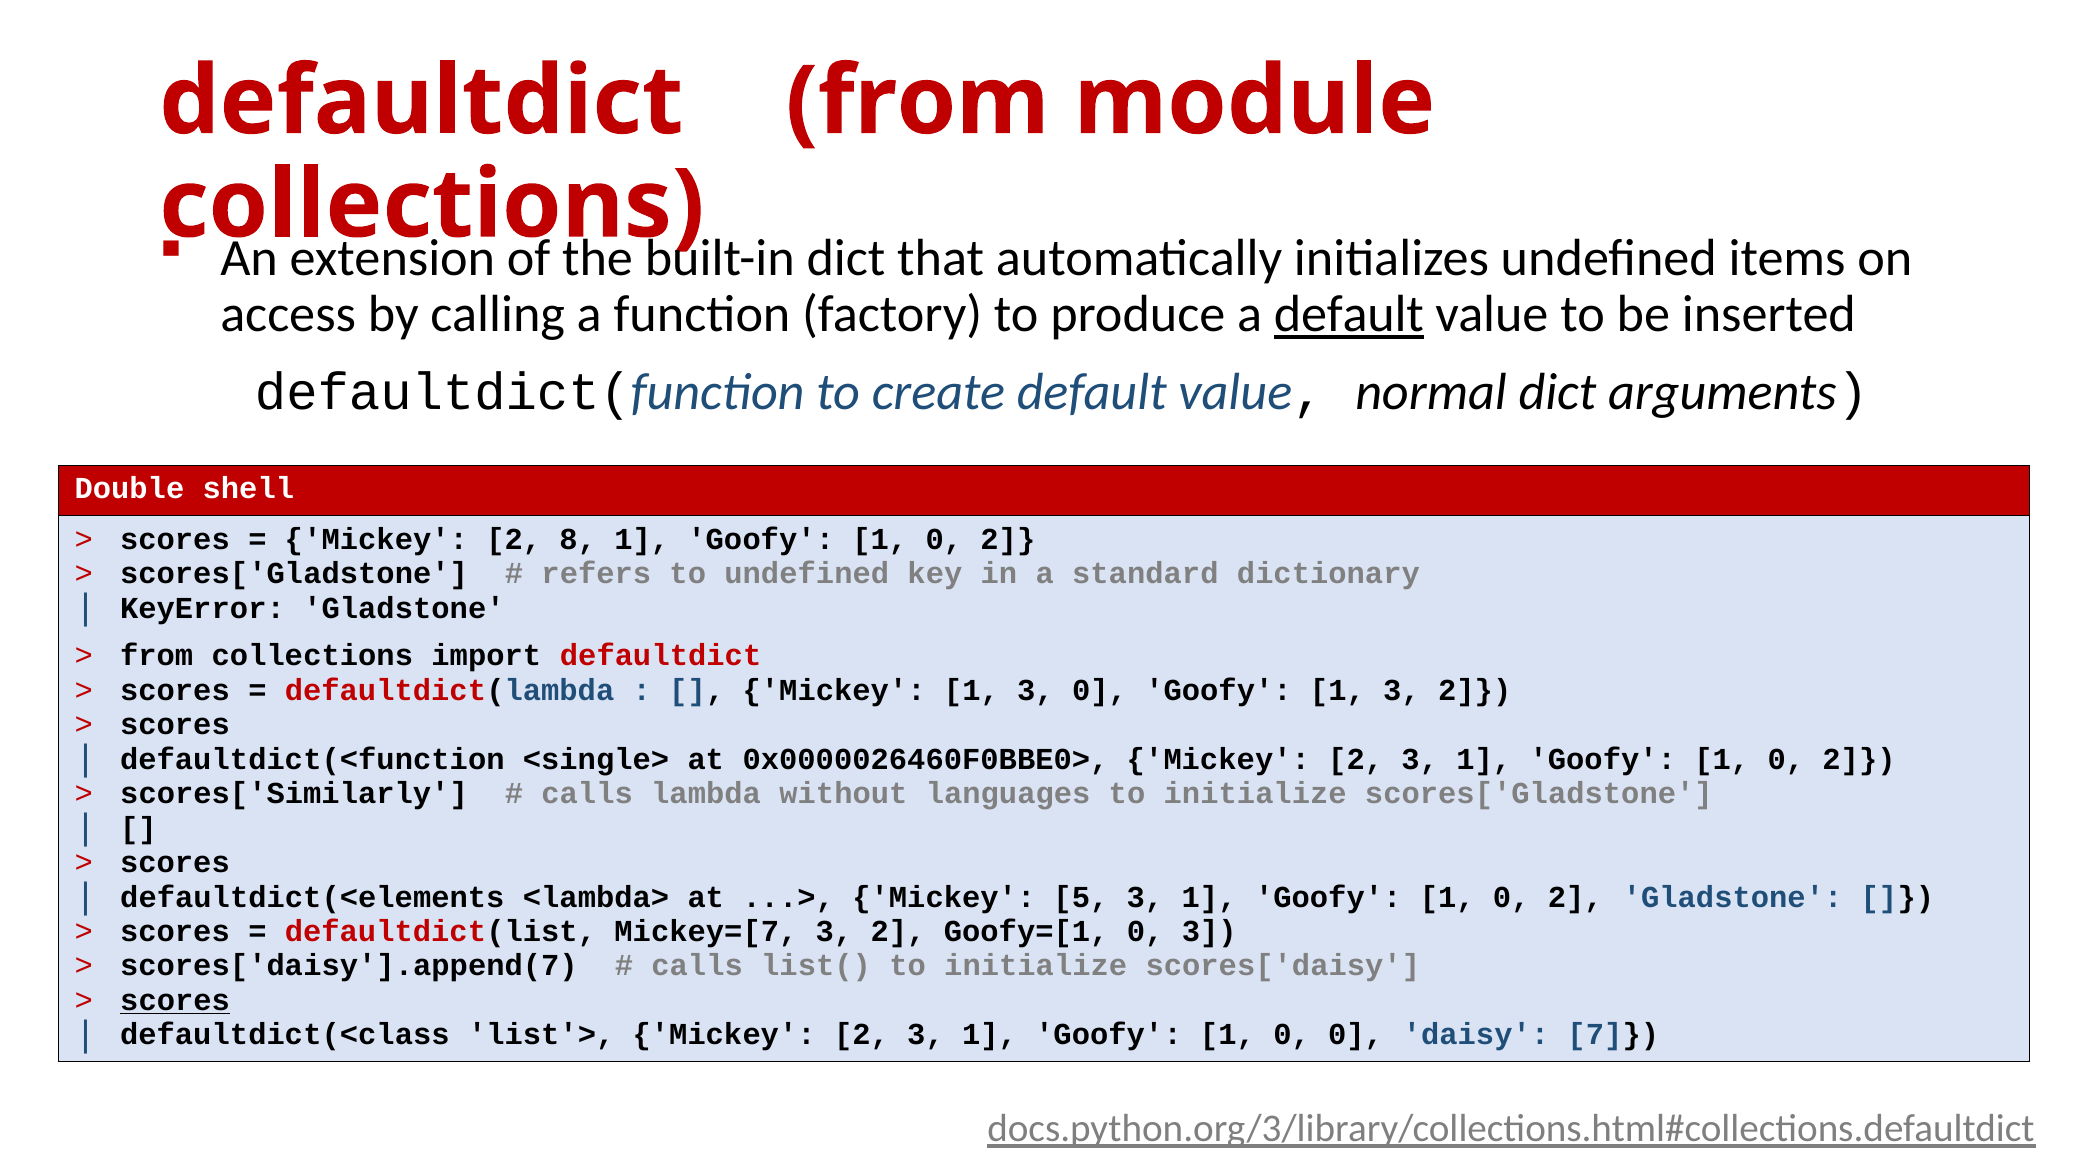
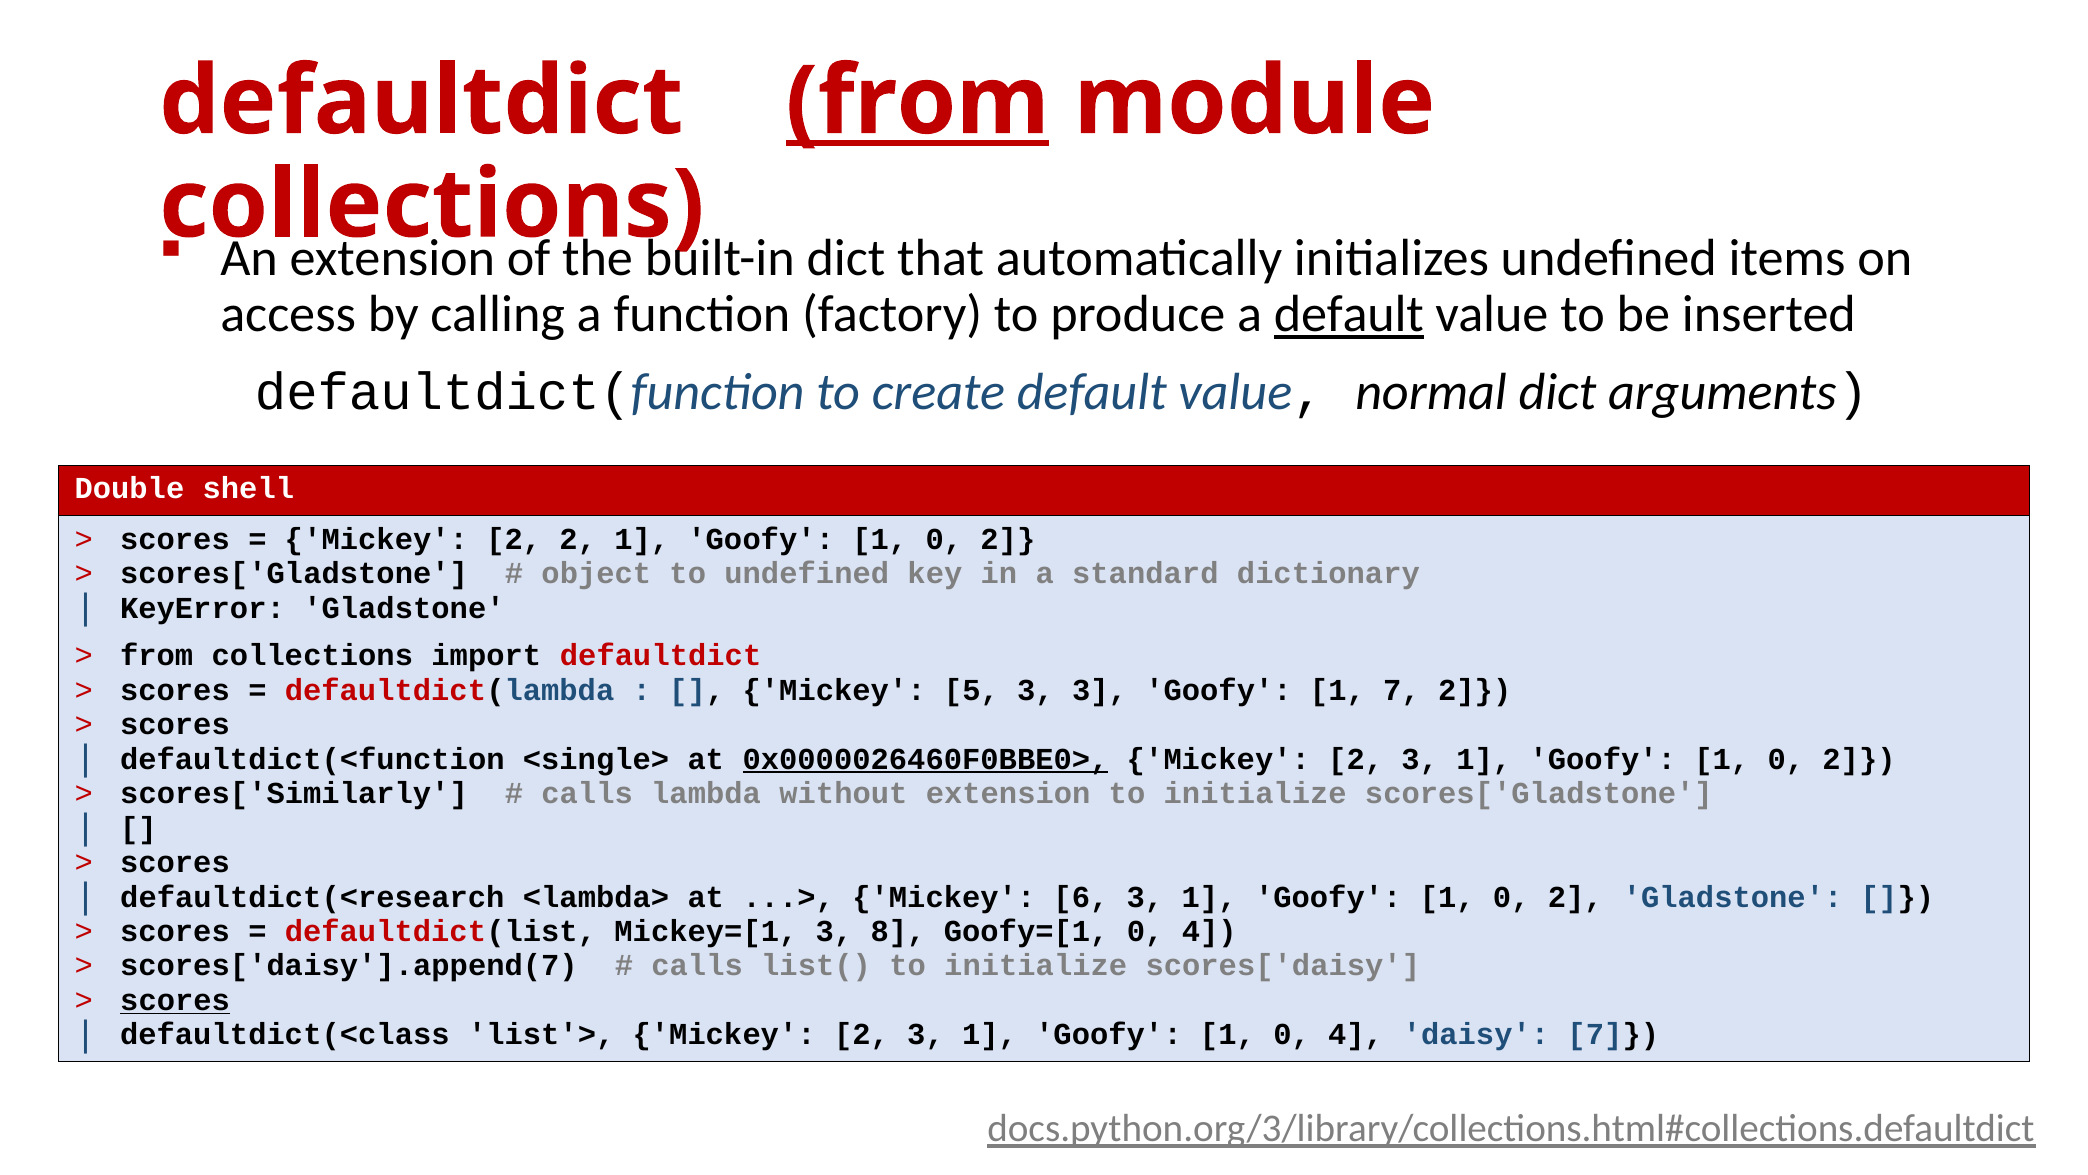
from at (917, 102) underline: none -> present
2 8: 8 -> 2
refers: refers -> object
Mickey 1: 1 -> 5
3 0: 0 -> 3
Goofy 1 3: 3 -> 7
0x0000026460F0BBE0> underline: none -> present
without languages: languages -> extension
defaultdict(<elements: defaultdict(<elements -> defaultdict(<research
5: 5 -> 6
Mickey=[7: Mickey=[7 -> Mickey=[1
2 at (898, 931): 2 -> 8
Goofy=[1 0 3: 3 -> 4
1 0 0: 0 -> 4
